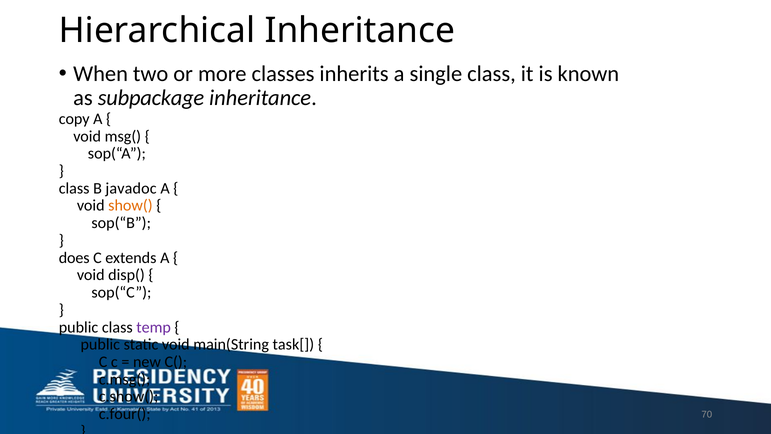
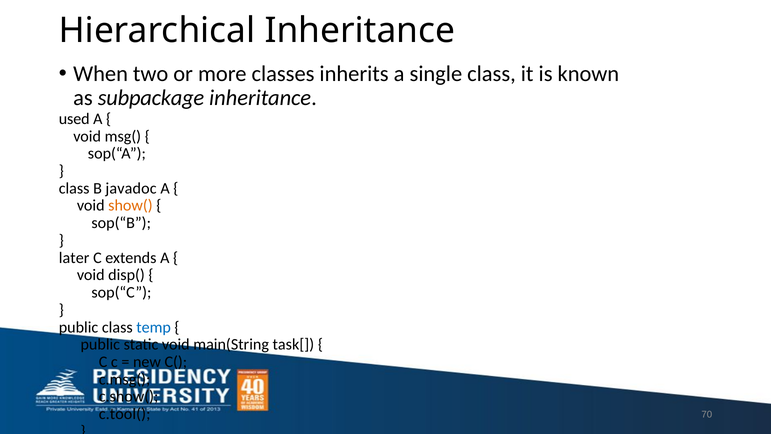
copy: copy -> used
does: does -> later
temp colour: purple -> blue
c.four(: c.four( -> c.tool(
